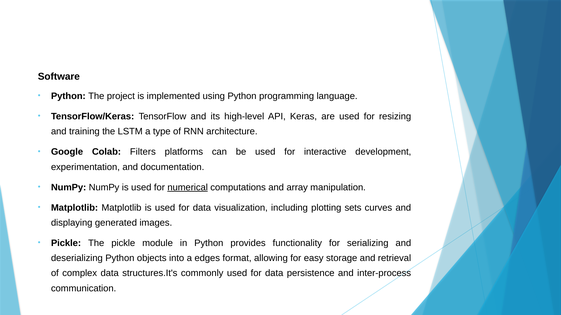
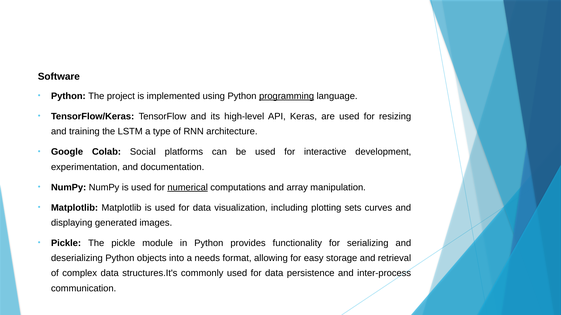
programming underline: none -> present
Filters: Filters -> Social
edges: edges -> needs
